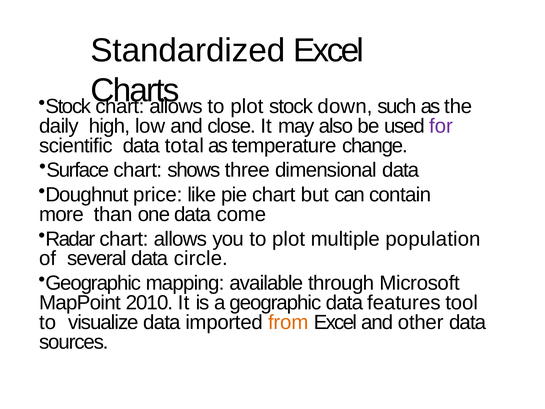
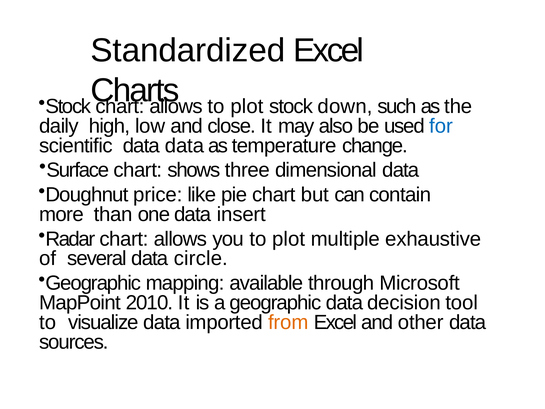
for colour: purple -> blue
data total: total -> data
come: come -> insert
population: population -> exhaustive
features: features -> decision
